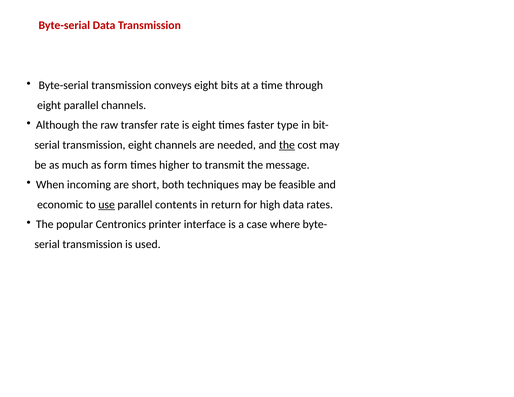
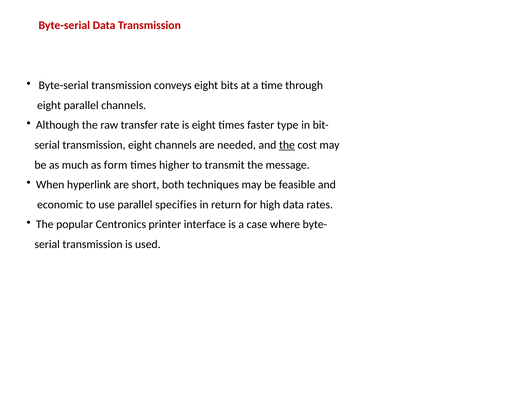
incoming: incoming -> hyperlink
use underline: present -> none
contents: contents -> specifies
